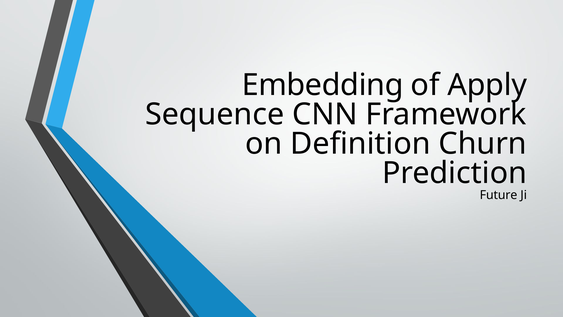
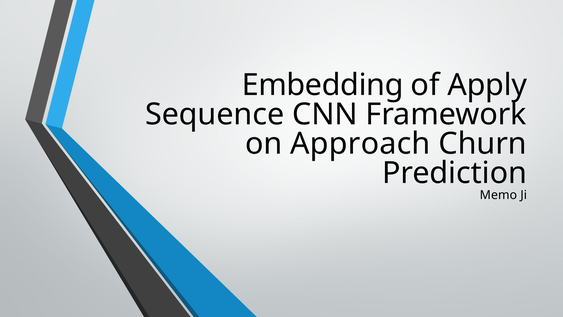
Definition: Definition -> Approach
Future: Future -> Memo
